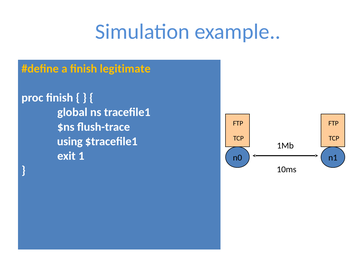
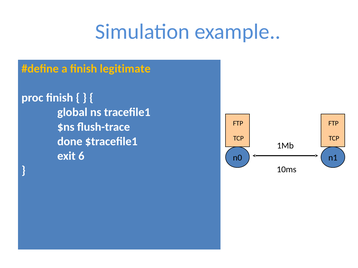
using: using -> done
1: 1 -> 6
